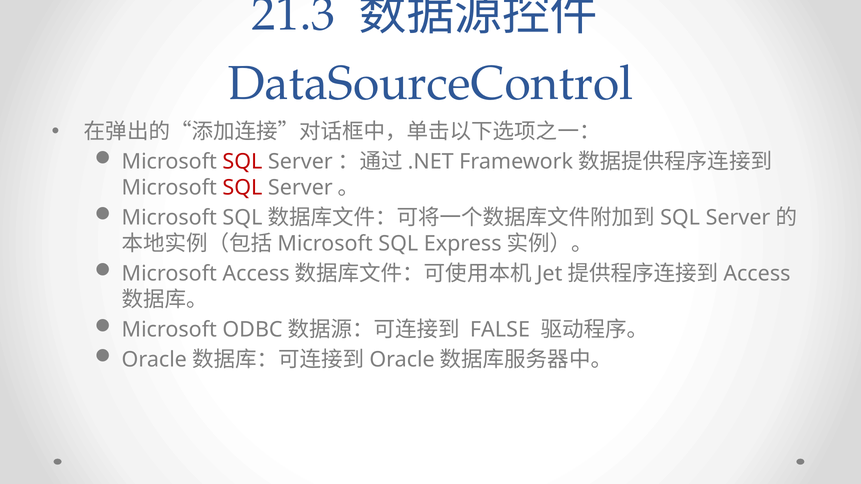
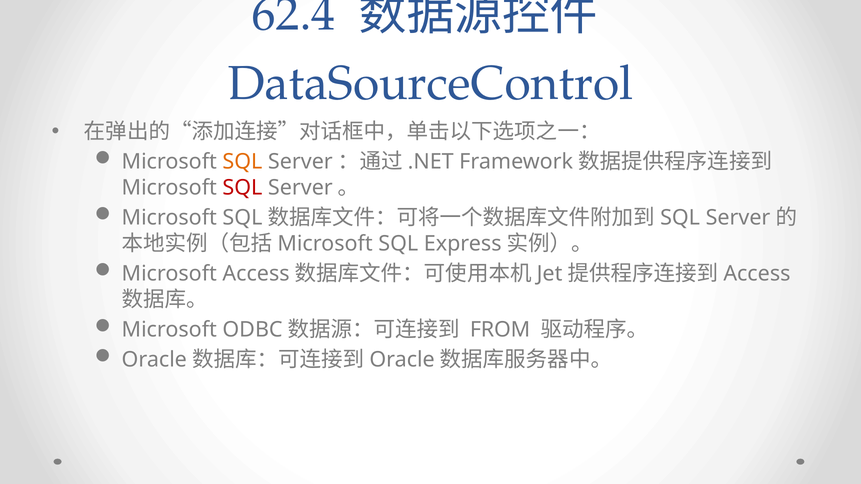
21.3: 21.3 -> 62.4
SQL at (242, 162) colour: red -> orange
FALSE: FALSE -> FROM
